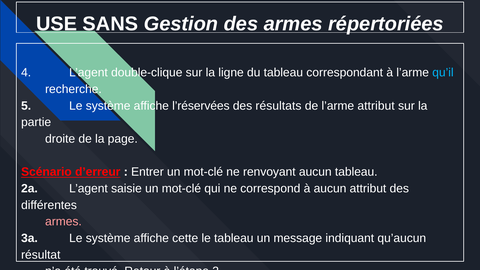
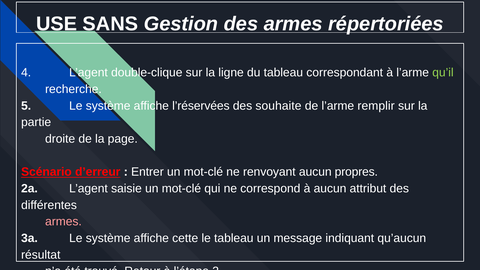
qu’il colour: light blue -> light green
résultats: résultats -> souhaite
l’arme attribut: attribut -> remplir
aucun tableau: tableau -> propres
